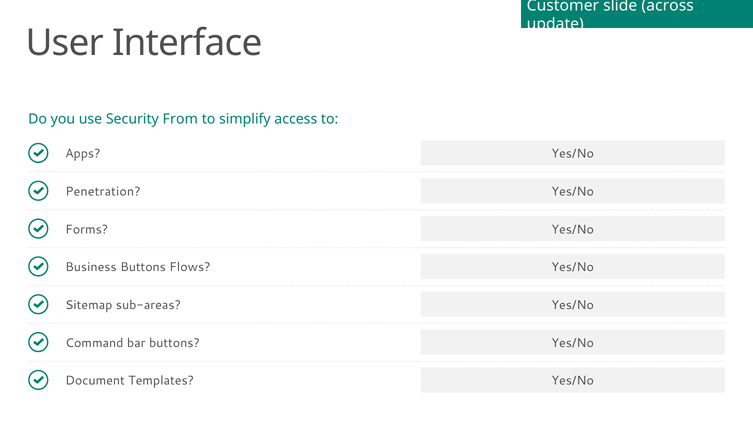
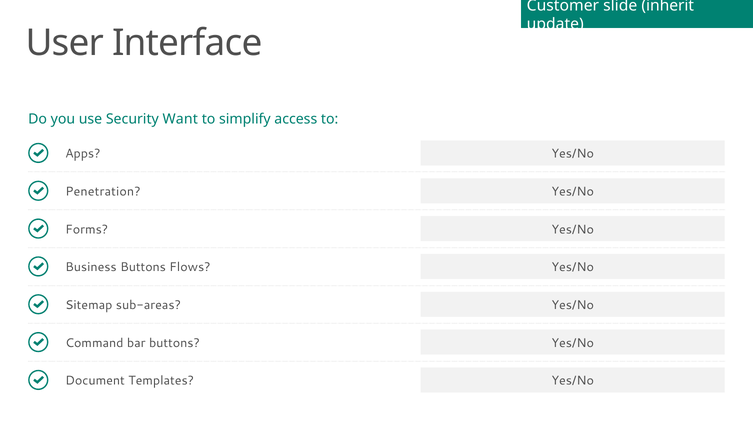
across: across -> inherit
From: From -> Want
